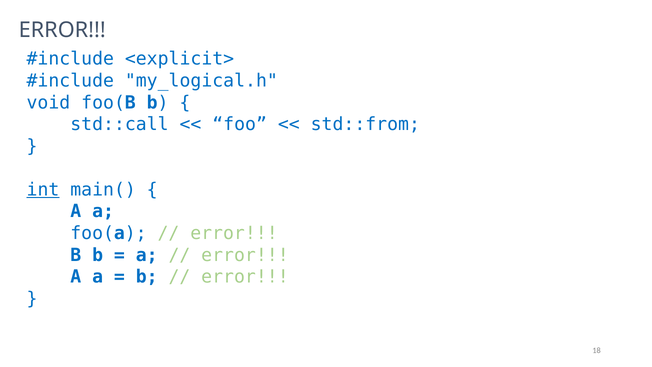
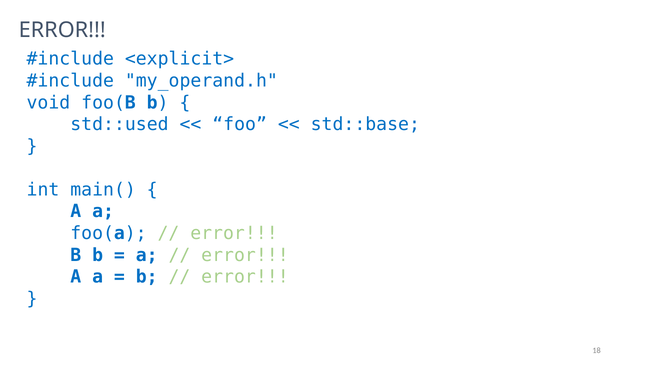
my_logical.h: my_logical.h -> my_operand.h
std::call: std::call -> std::used
std::from: std::from -> std::base
int underline: present -> none
